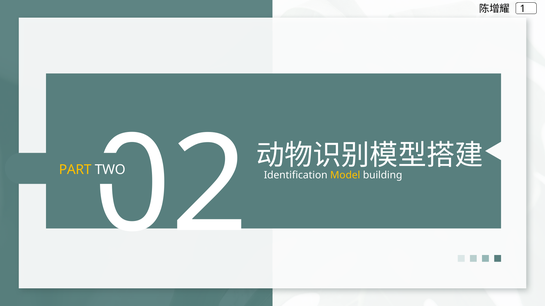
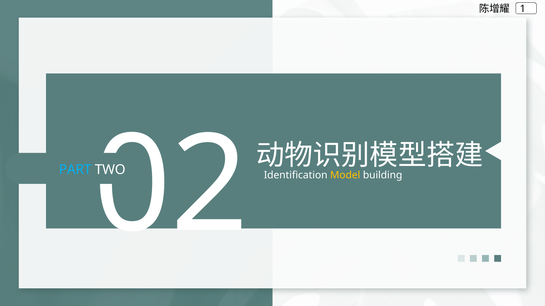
PART colour: yellow -> light blue
